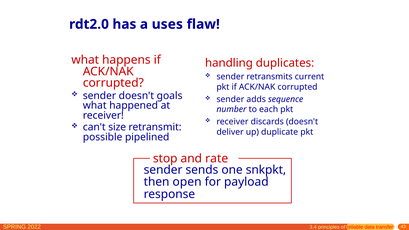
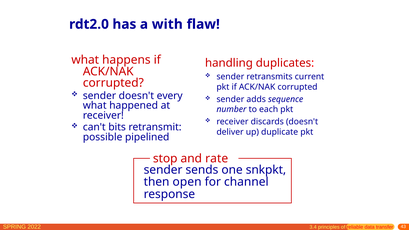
uses: uses -> with
goals: goals -> every
size: size -> bits
payload: payload -> channel
